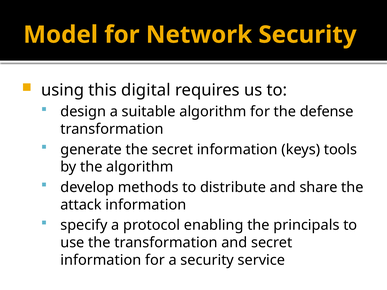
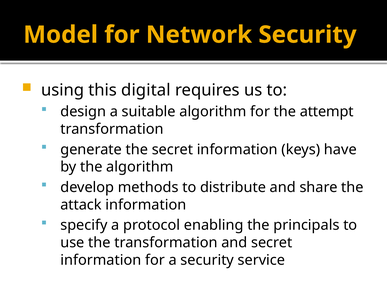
defense: defense -> attempt
tools: tools -> have
